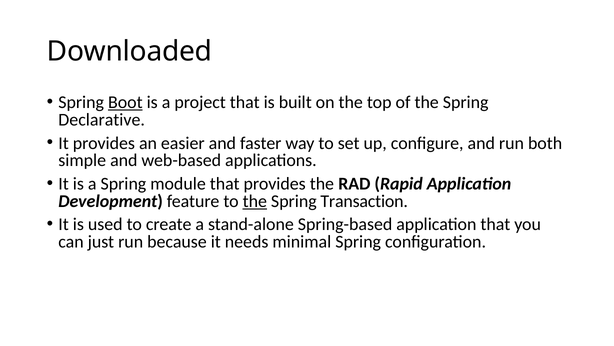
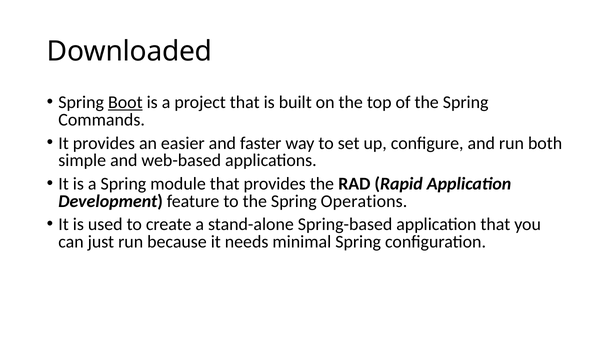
Declarative: Declarative -> Commands
the at (255, 201) underline: present -> none
Transaction: Transaction -> Operations
